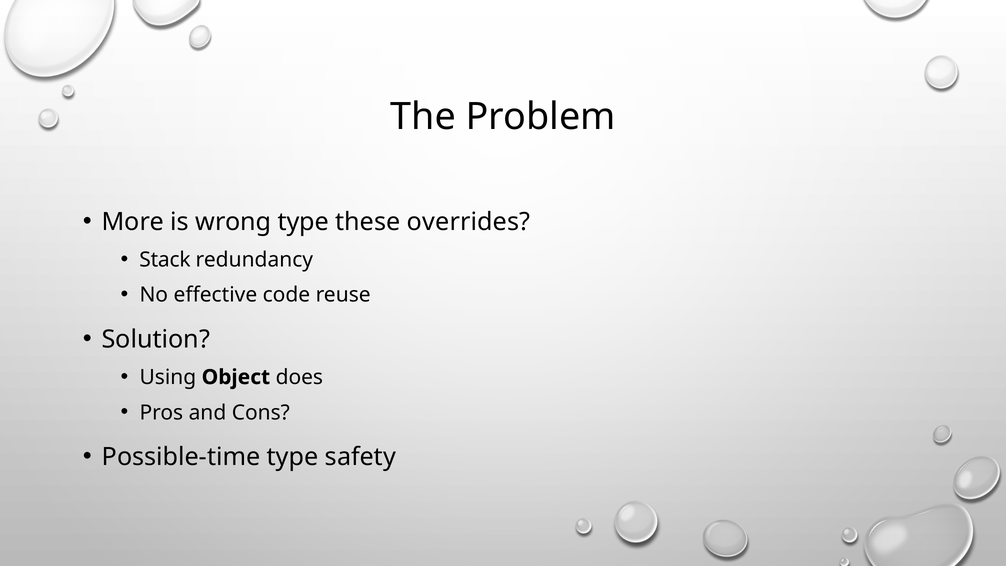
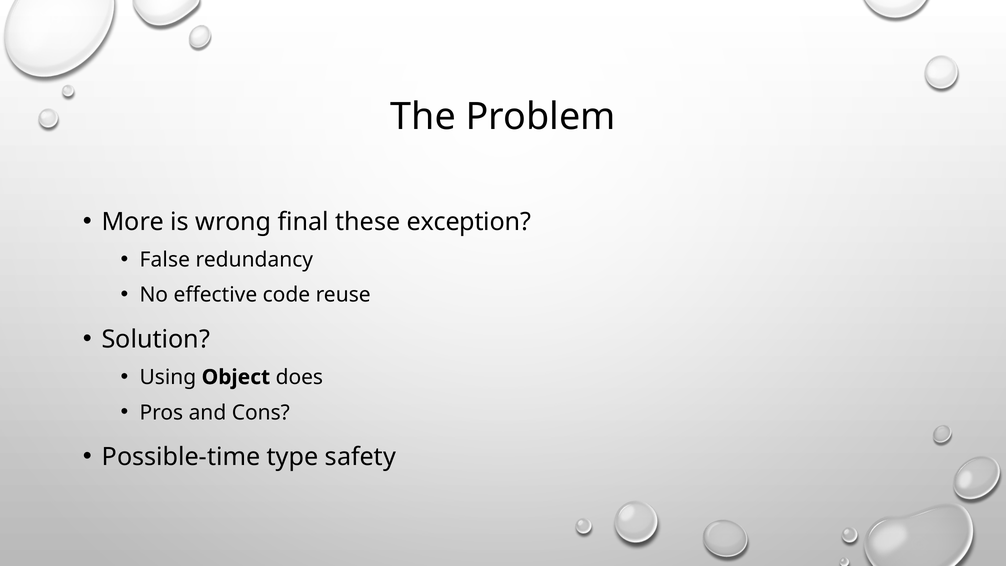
wrong type: type -> final
overrides: overrides -> exception
Stack: Stack -> False
